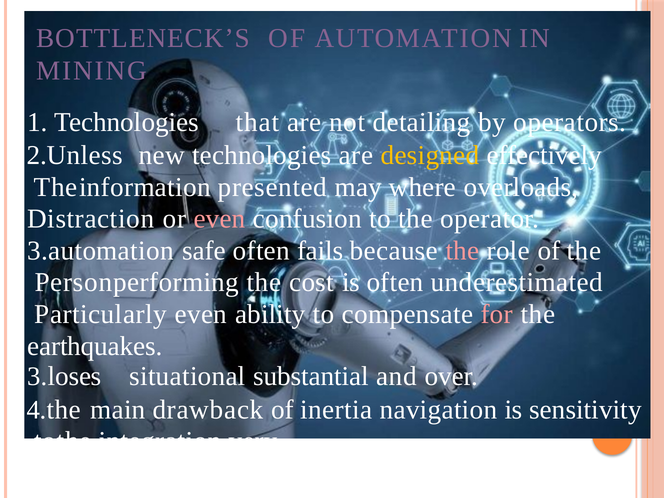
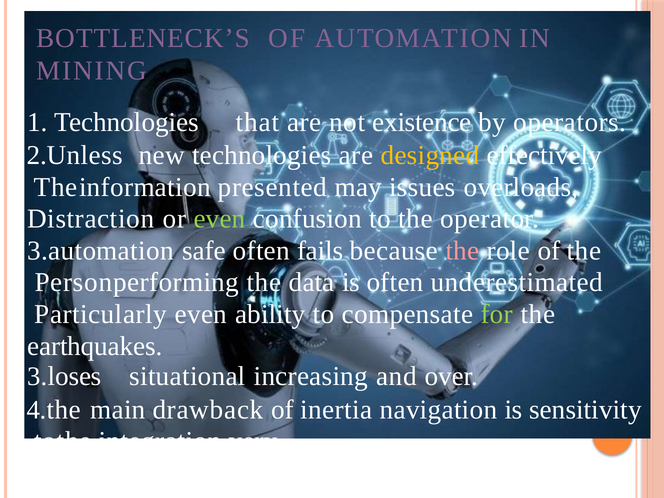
detailing: detailing -> existence
where: where -> issues
even at (220, 219) colour: pink -> light green
cost: cost -> data
for colour: pink -> light green
substantial: substantial -> increasing
